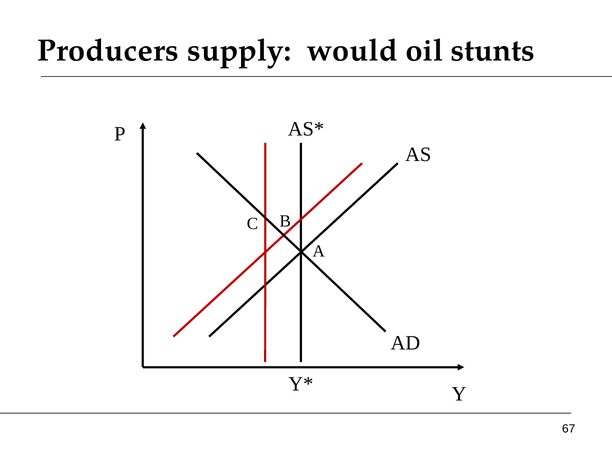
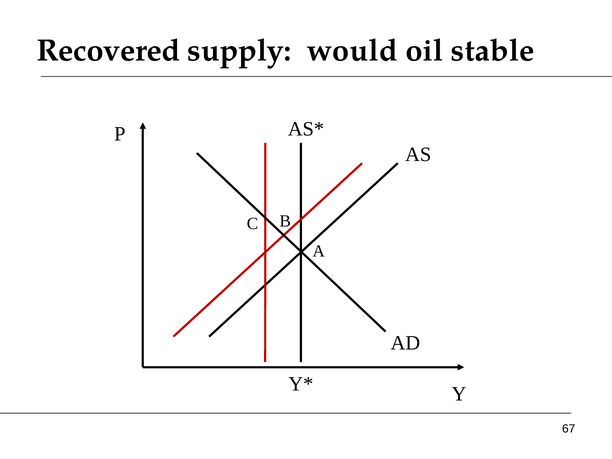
Producers: Producers -> Recovered
stunts: stunts -> stable
